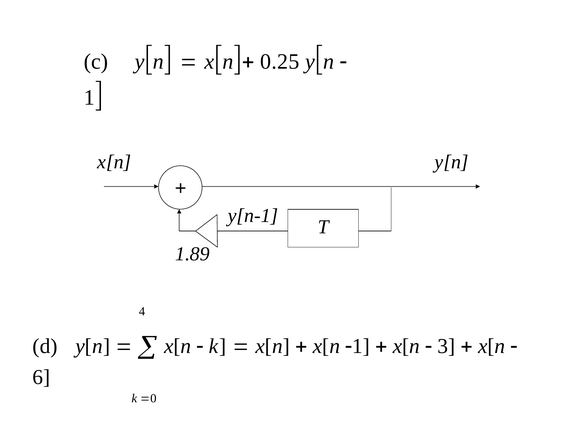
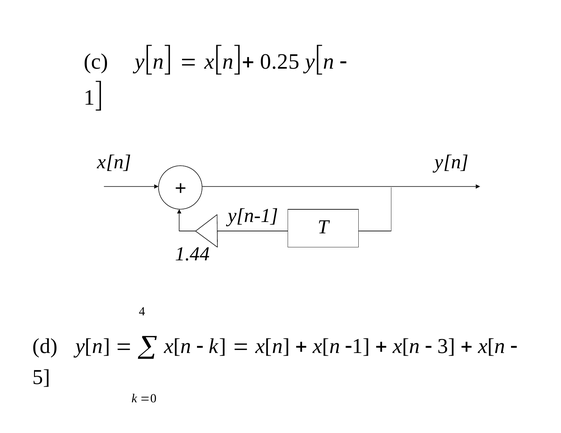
1.89: 1.89 -> 1.44
6: 6 -> 5
